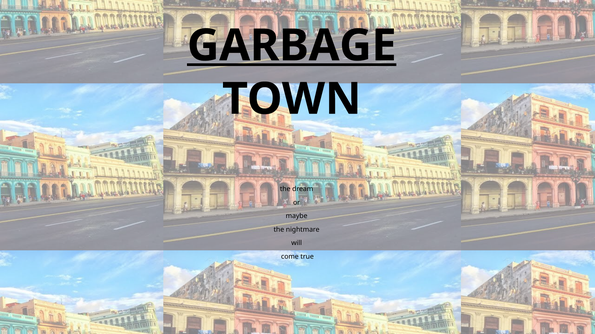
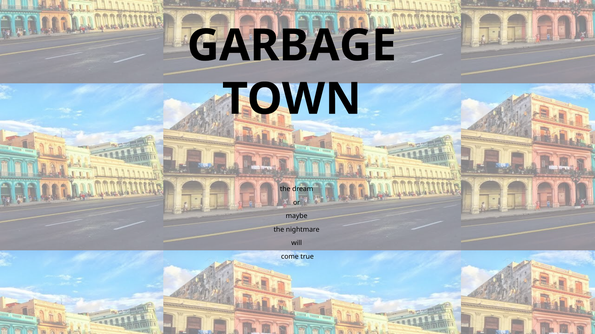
GARBAGE underline: present -> none
